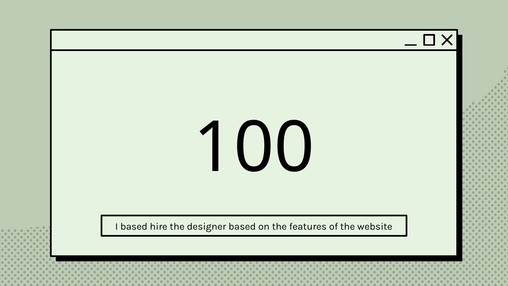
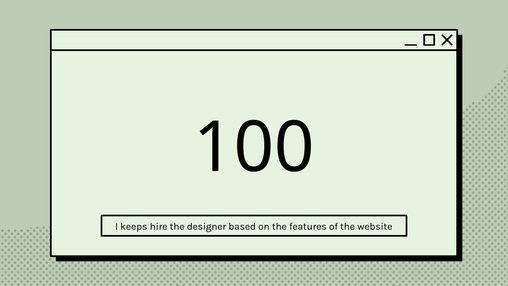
I based: based -> keeps
